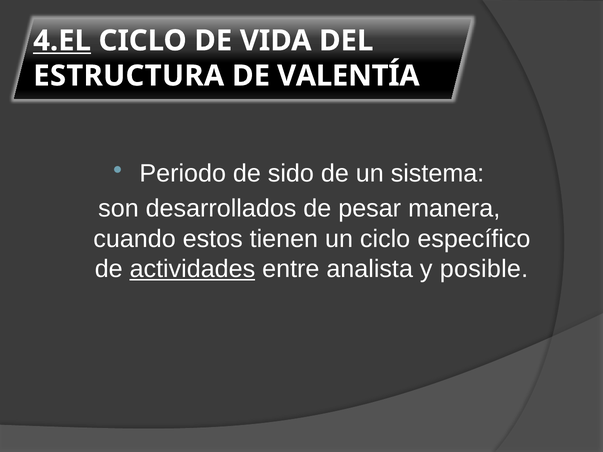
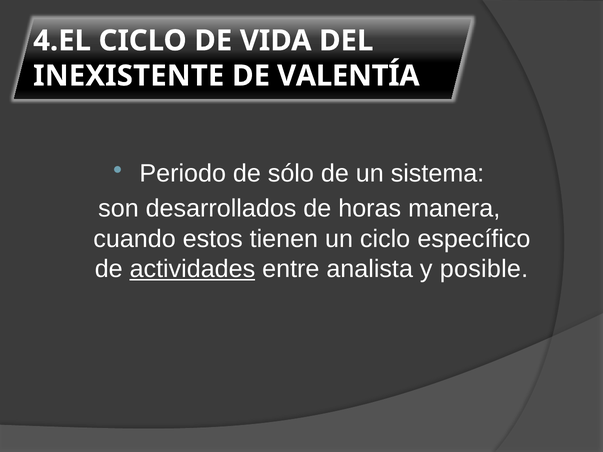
4.EL underline: present -> none
ESTRUCTURA: ESTRUCTURA -> INEXISTENTE
sido: sido -> sólo
pesar: pesar -> horas
